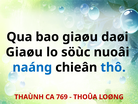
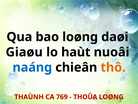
bao giaøu: giaøu -> loøng
söùc: söùc -> haùt
thô colour: blue -> orange
